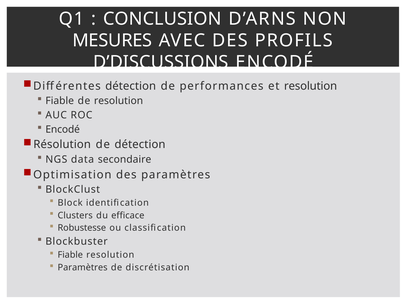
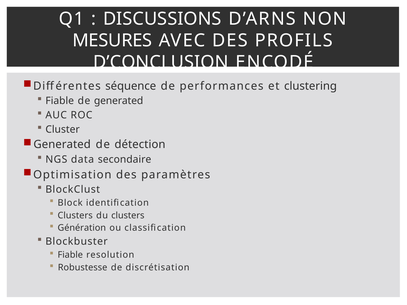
CONCLUSION: CONCLUSION -> DISCUSSIONS
D’DISCUSSIONS: D’DISCUSSIONS -> D’CONCLUSION
Différentes détection: détection -> séquence
et resolution: resolution -> clustering
de resolution: resolution -> generated
Encodé at (63, 129): Encodé -> Cluster
Résolution at (62, 145): Résolution -> Generated
du efficace: efficace -> clusters
Robustesse: Robustesse -> Génération
Paramètres at (83, 268): Paramètres -> Robustesse
